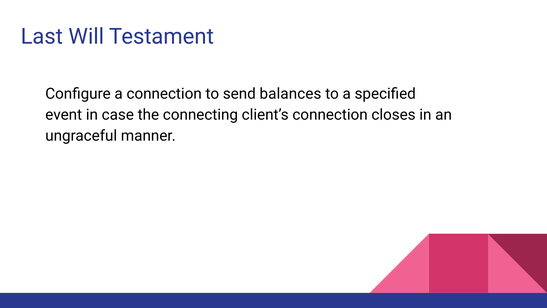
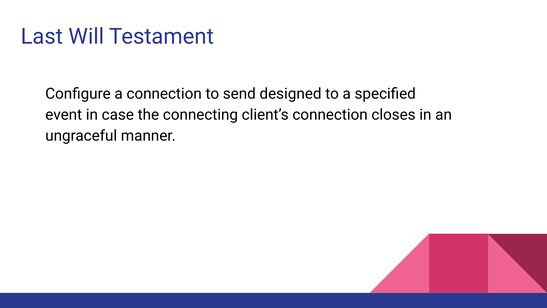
balances: balances -> designed
